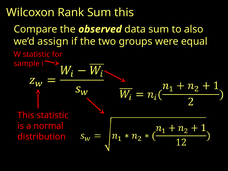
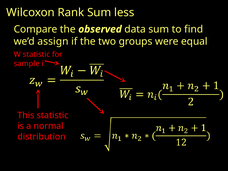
Sum this: this -> less
also: also -> find
